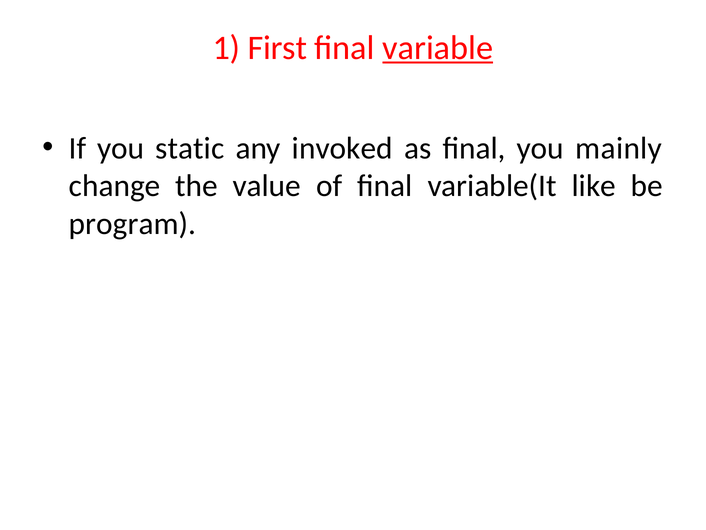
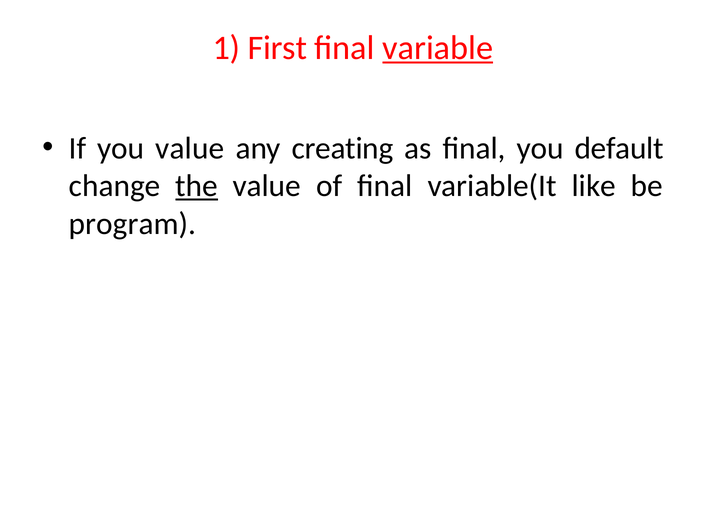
you static: static -> value
invoked: invoked -> creating
mainly: mainly -> default
the underline: none -> present
